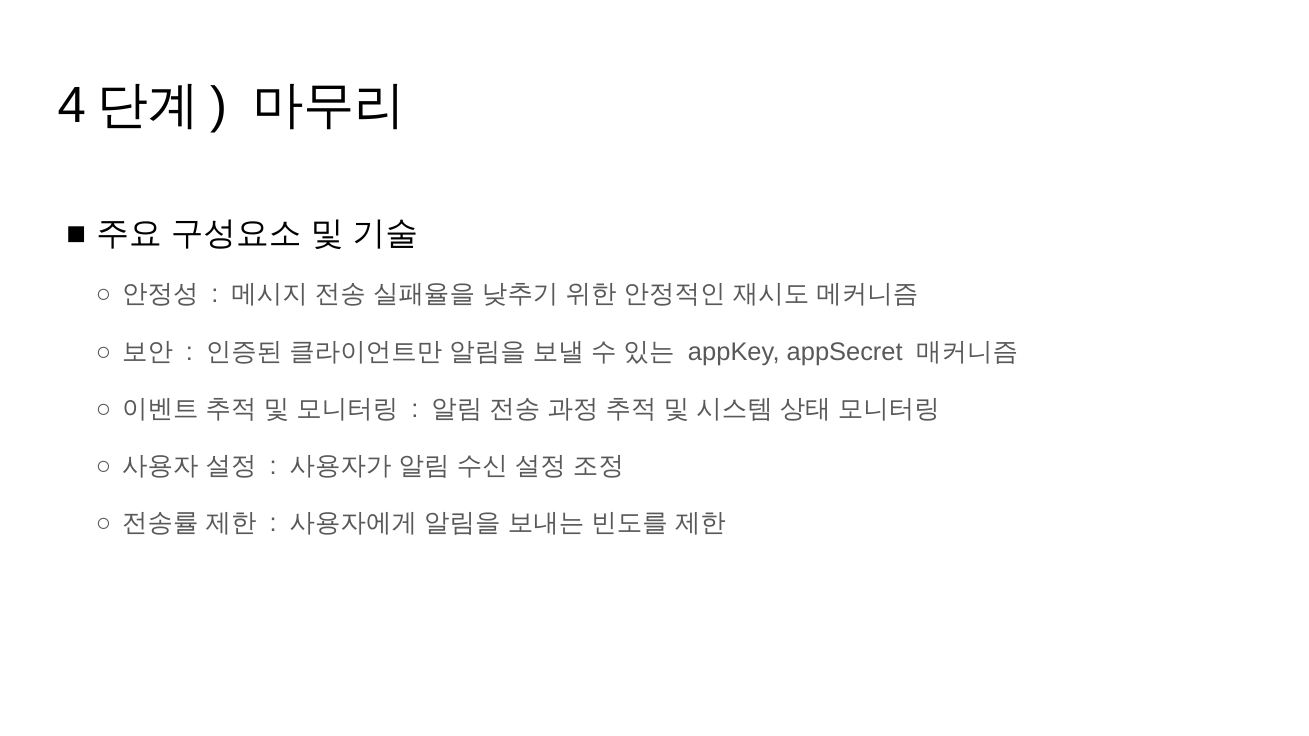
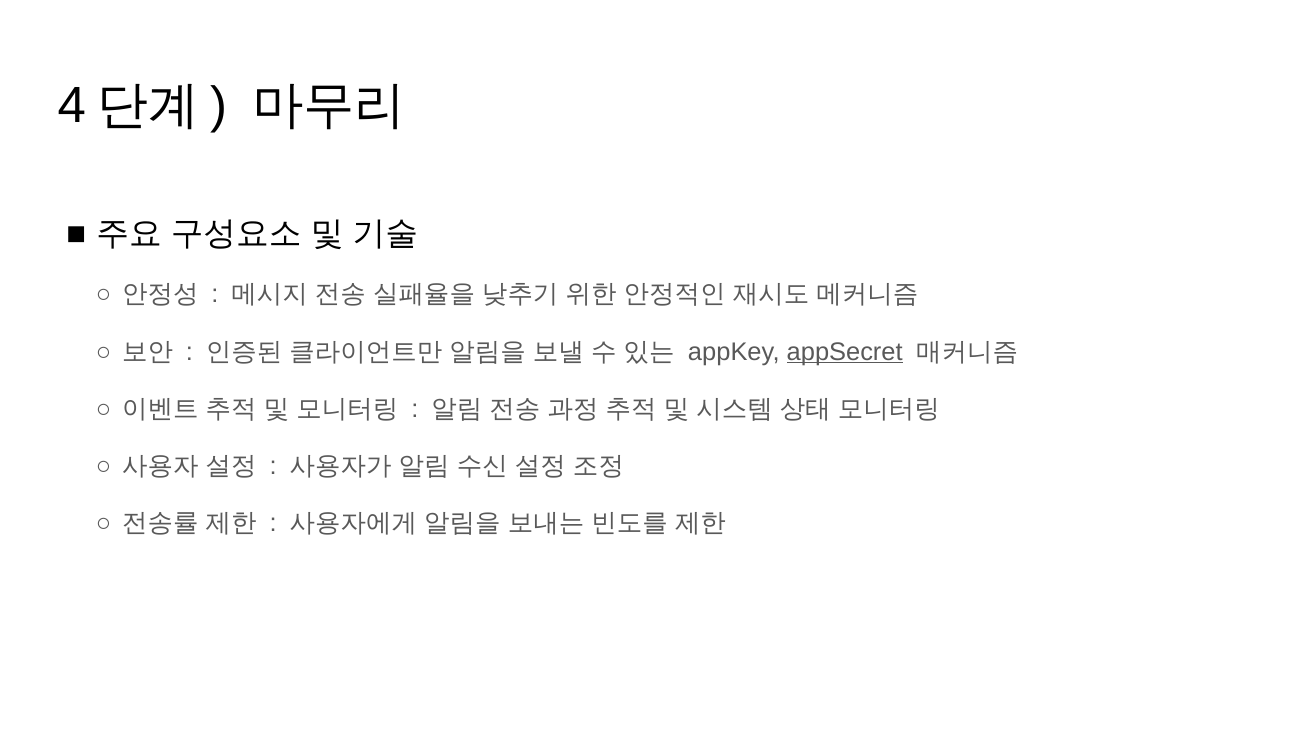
appSecret underline: none -> present
